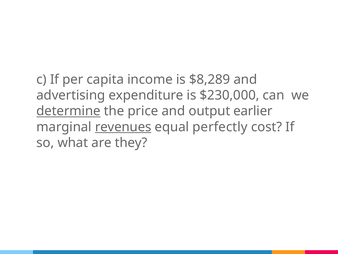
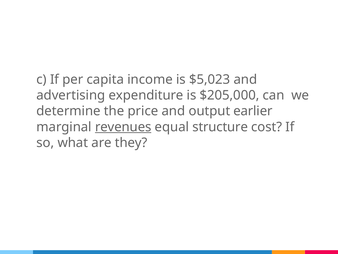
$8,289: $8,289 -> $5,023
$230,000: $230,000 -> $205,000
determine underline: present -> none
perfectly: perfectly -> structure
